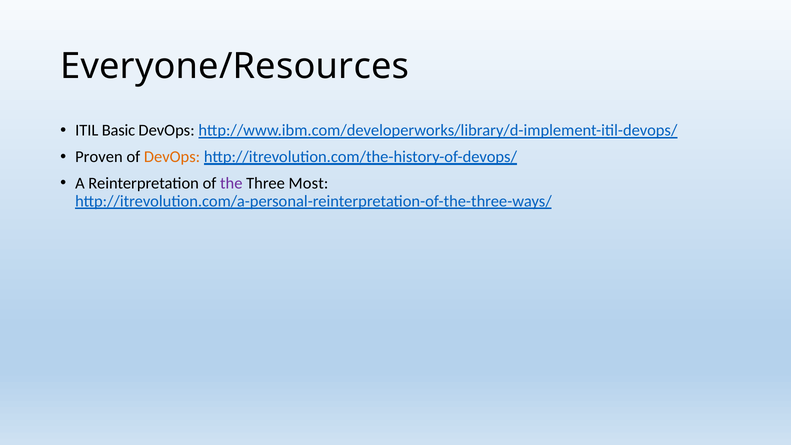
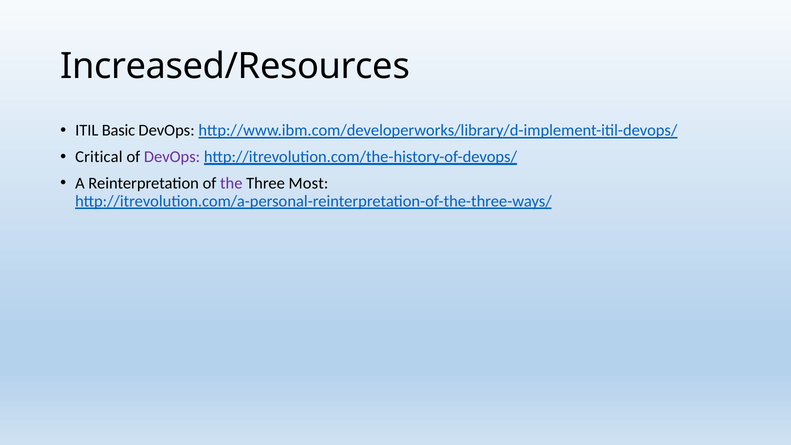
Everyone/Resources: Everyone/Resources -> Increased/Resources
Proven: Proven -> Critical
DevOps at (172, 157) colour: orange -> purple
